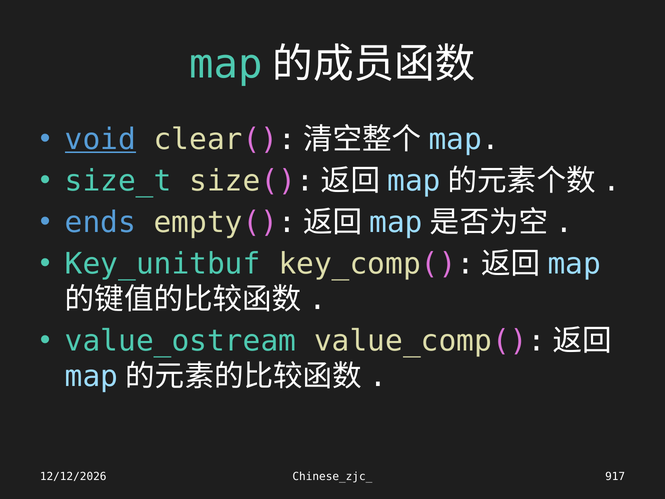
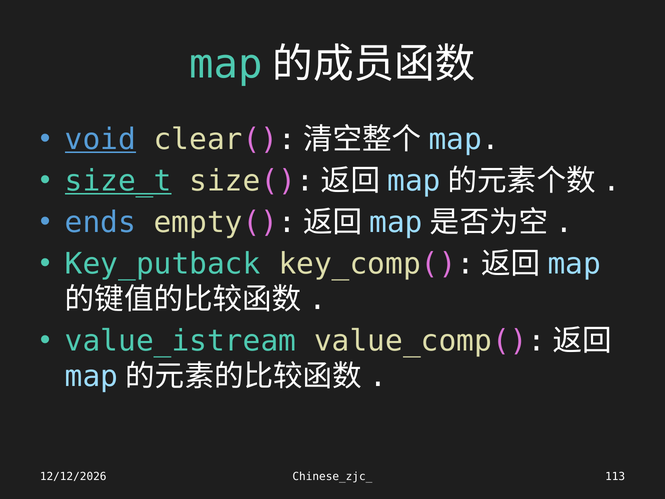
size_t underline: none -> present
Key_unitbuf: Key_unitbuf -> Key_putback
value_ostream: value_ostream -> value_istream
917: 917 -> 113
